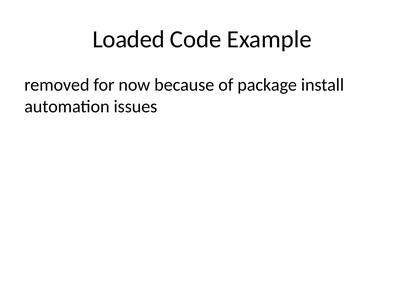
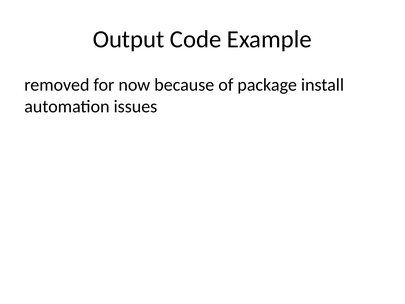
Loaded: Loaded -> Output
